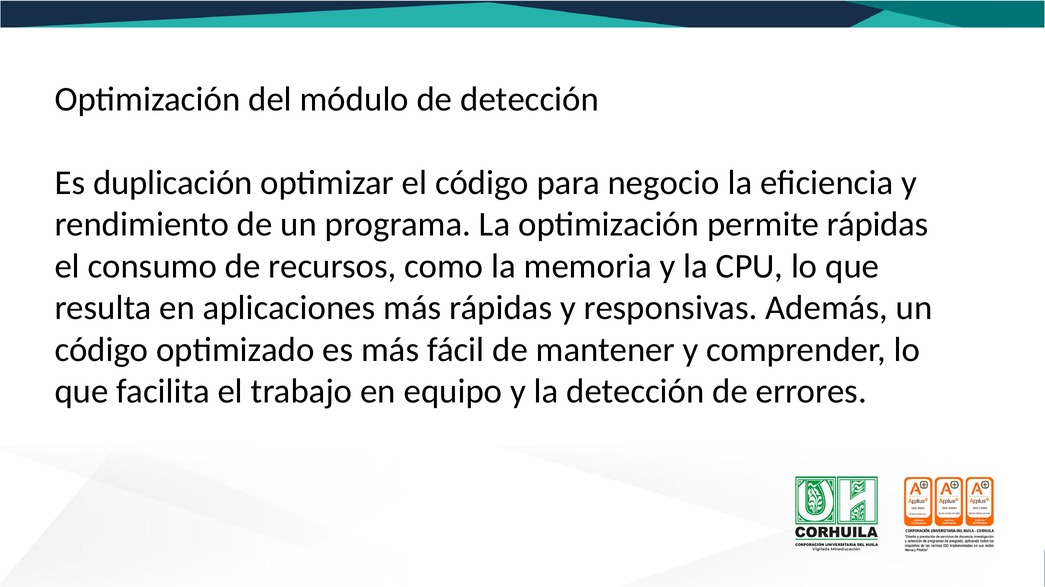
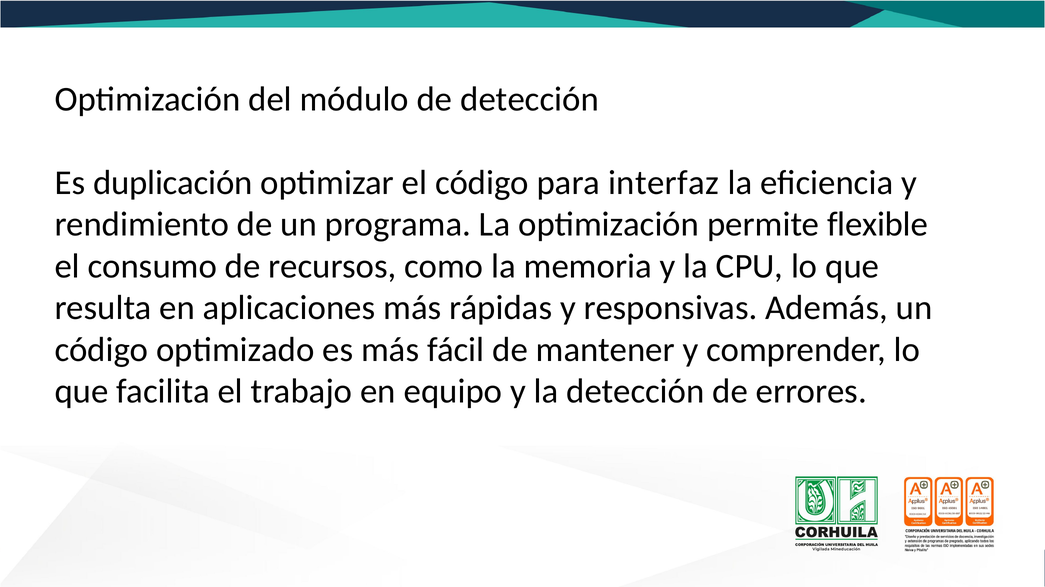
negocio: negocio -> interfaz
permite rápidas: rápidas -> flexible
